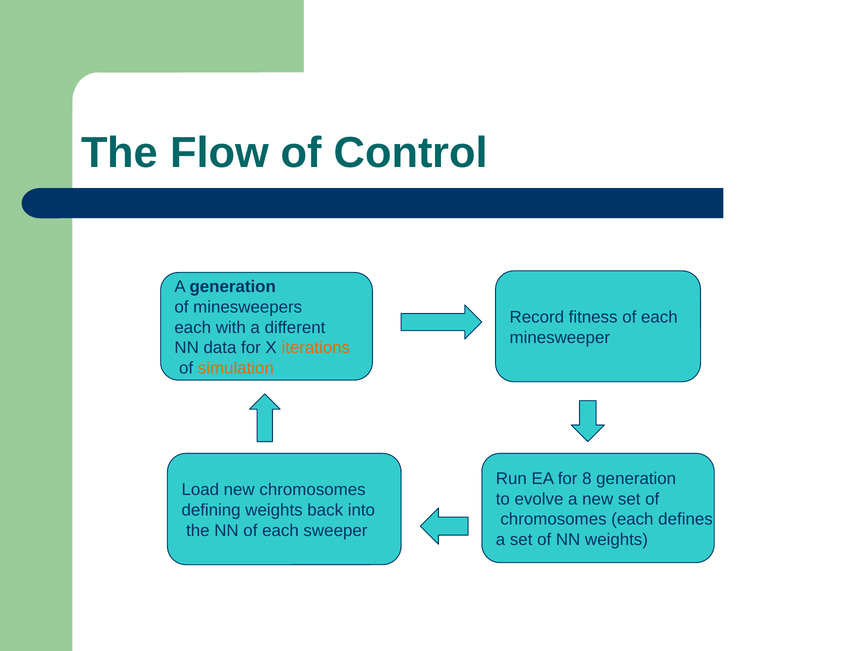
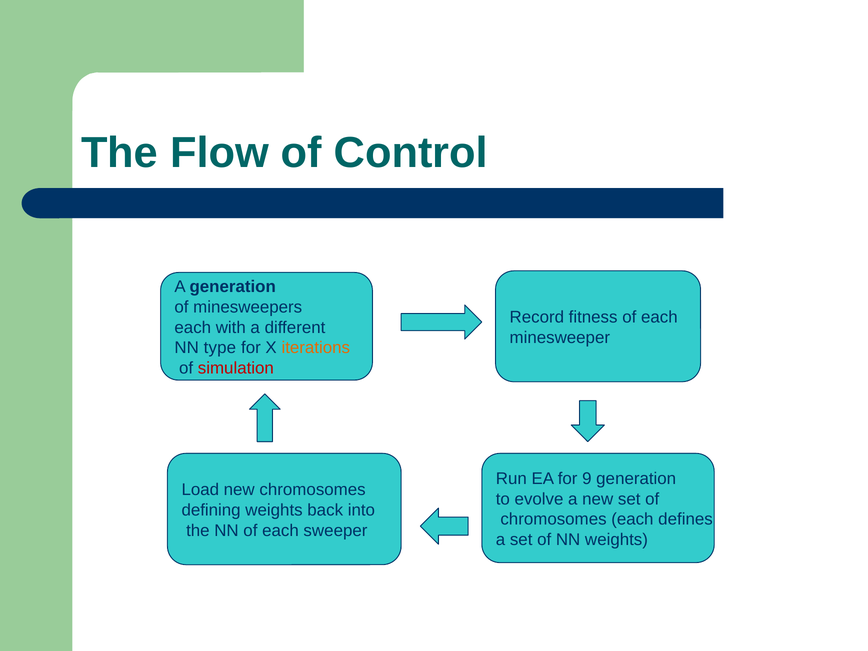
data: data -> type
simulation colour: orange -> red
8: 8 -> 9
